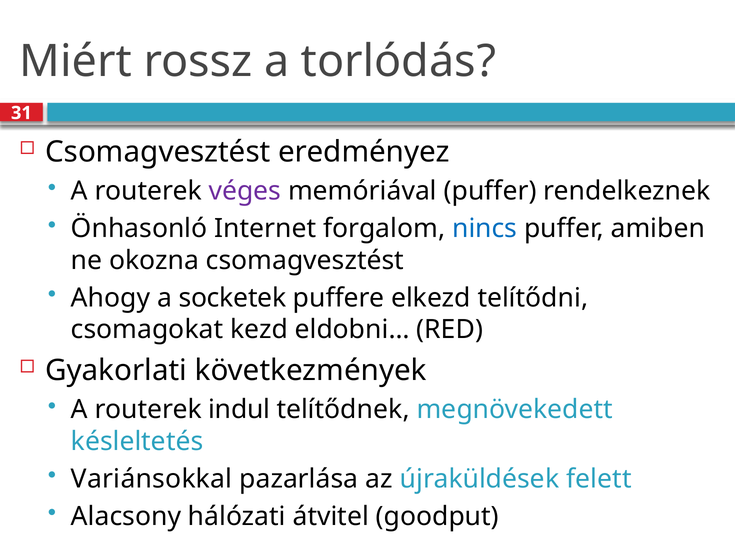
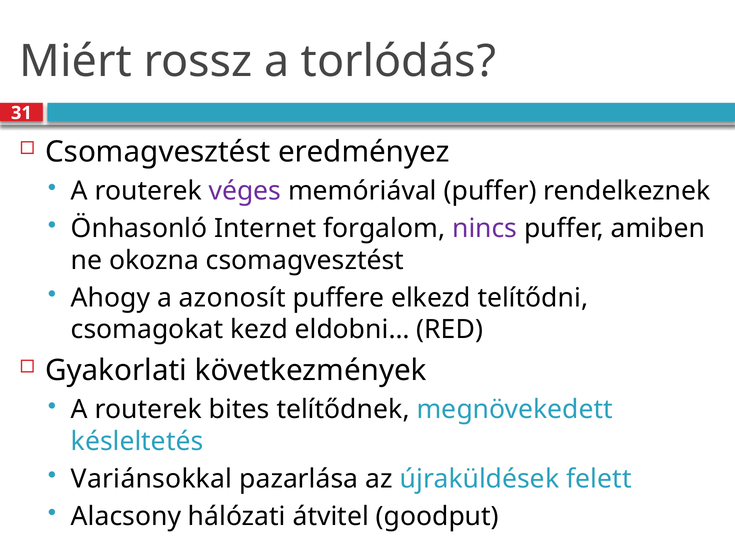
nincs colour: blue -> purple
socketek: socketek -> azonosít
indul: indul -> bites
